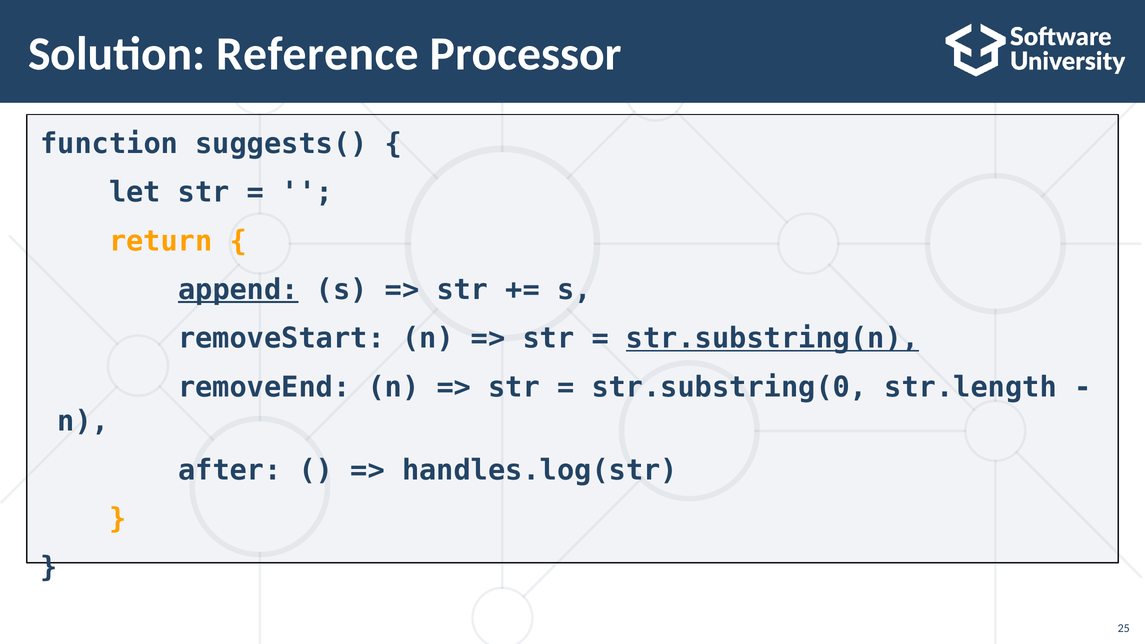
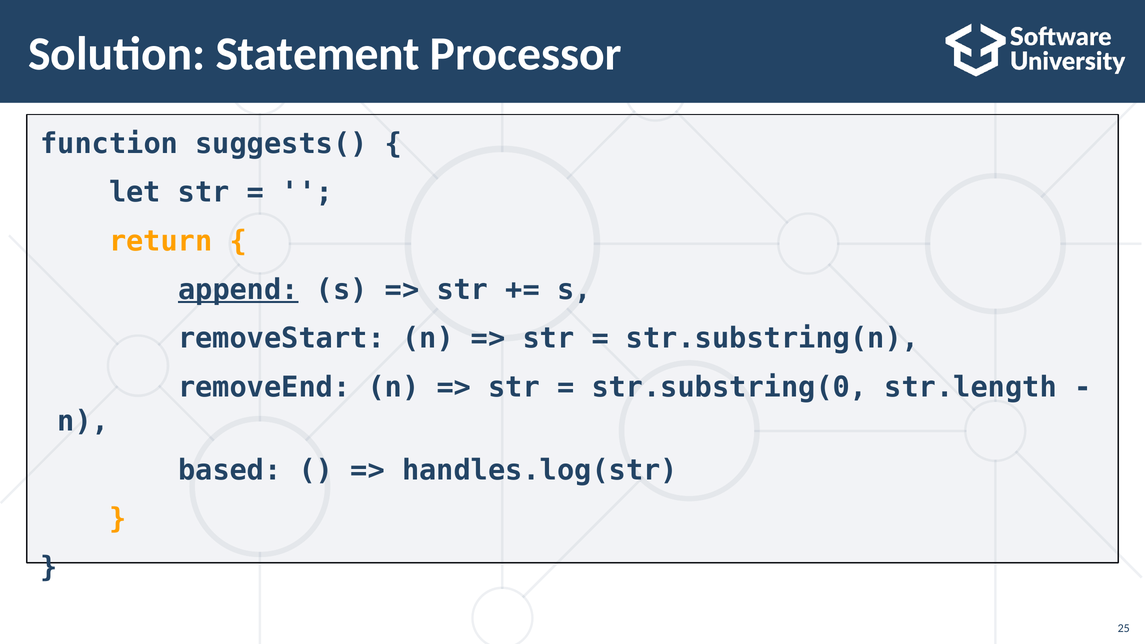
Reference: Reference -> Statement
str.substring(n underline: present -> none
after: after -> based
